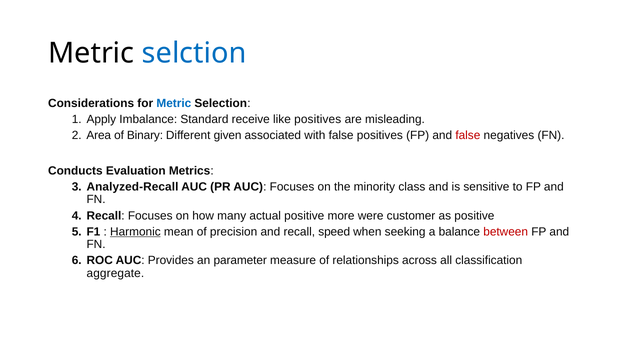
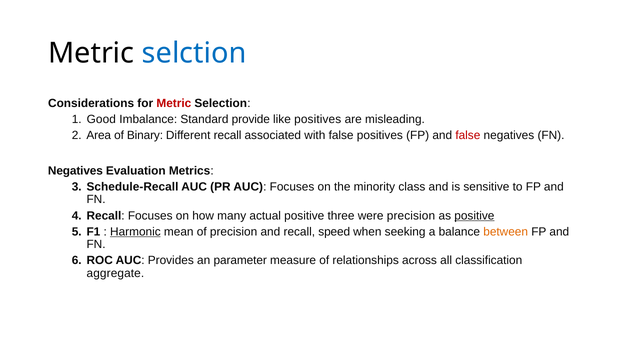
Metric at (174, 103) colour: blue -> red
Apply: Apply -> Good
receive: receive -> provide
Different given: given -> recall
Conducts at (75, 171): Conducts -> Negatives
Analyzed-Recall: Analyzed-Recall -> Schedule-Recall
more: more -> three
were customer: customer -> precision
positive at (474, 216) underline: none -> present
between colour: red -> orange
